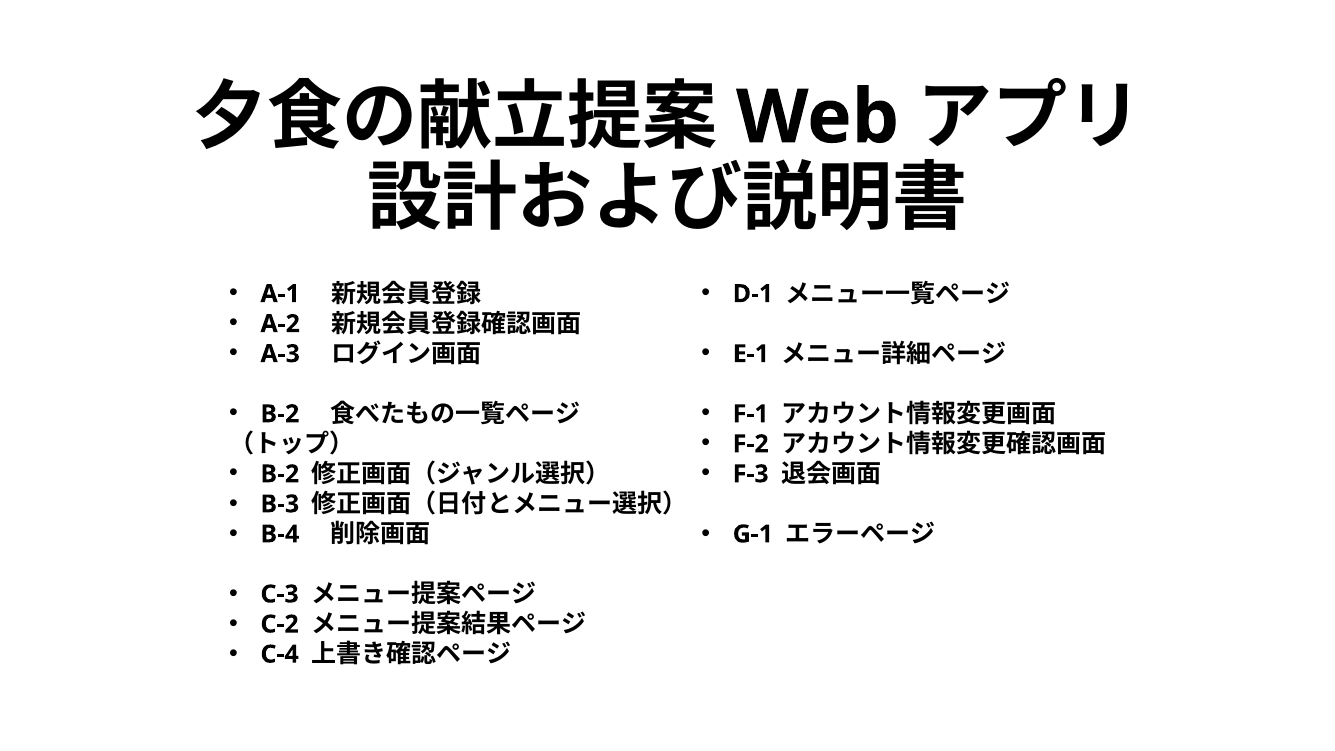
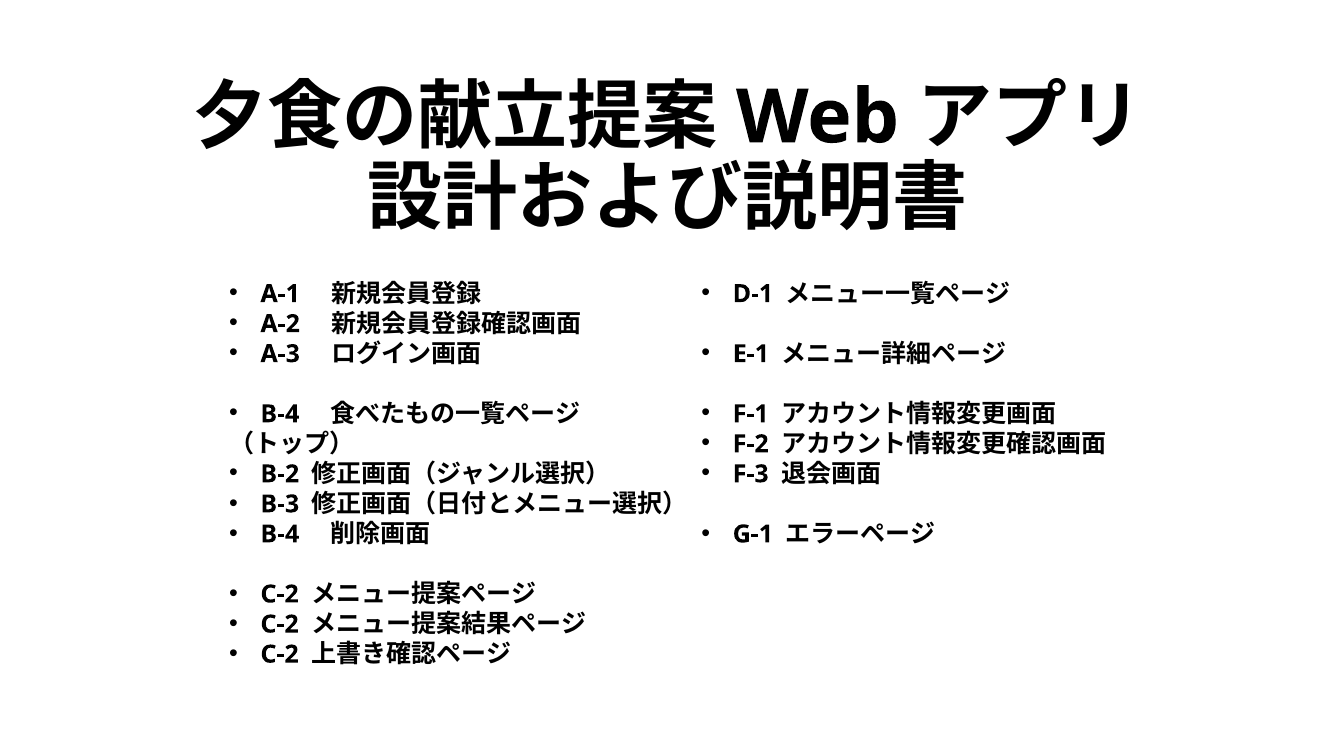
B-2 at (280, 414): B-2 -> B-4
C-3 at (280, 594): C-3 -> C-2
C-4 at (280, 654): C-4 -> C-2
